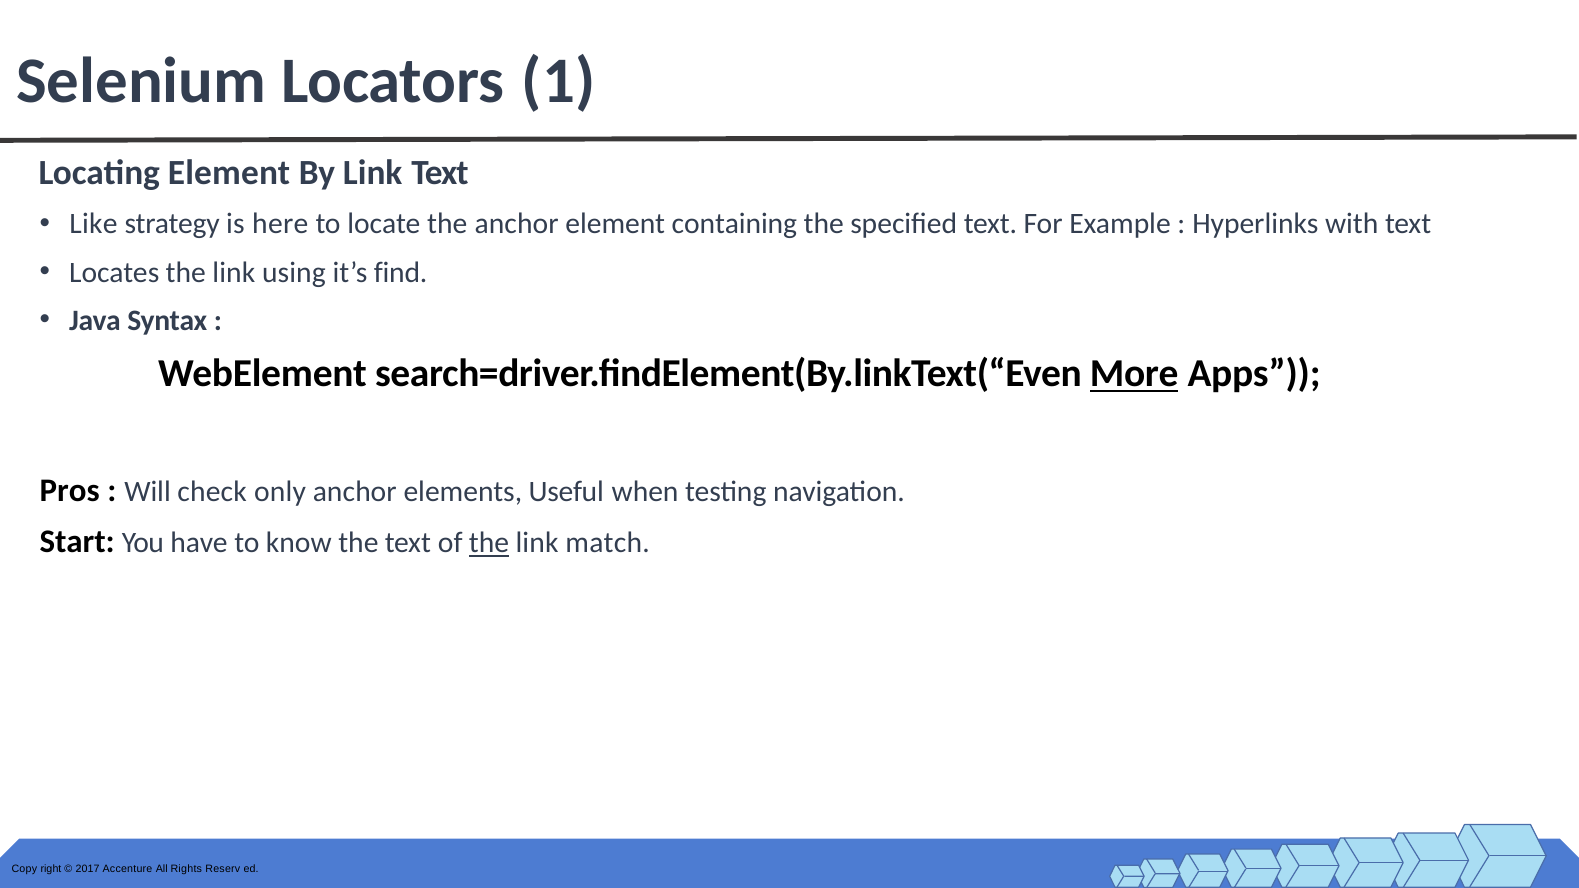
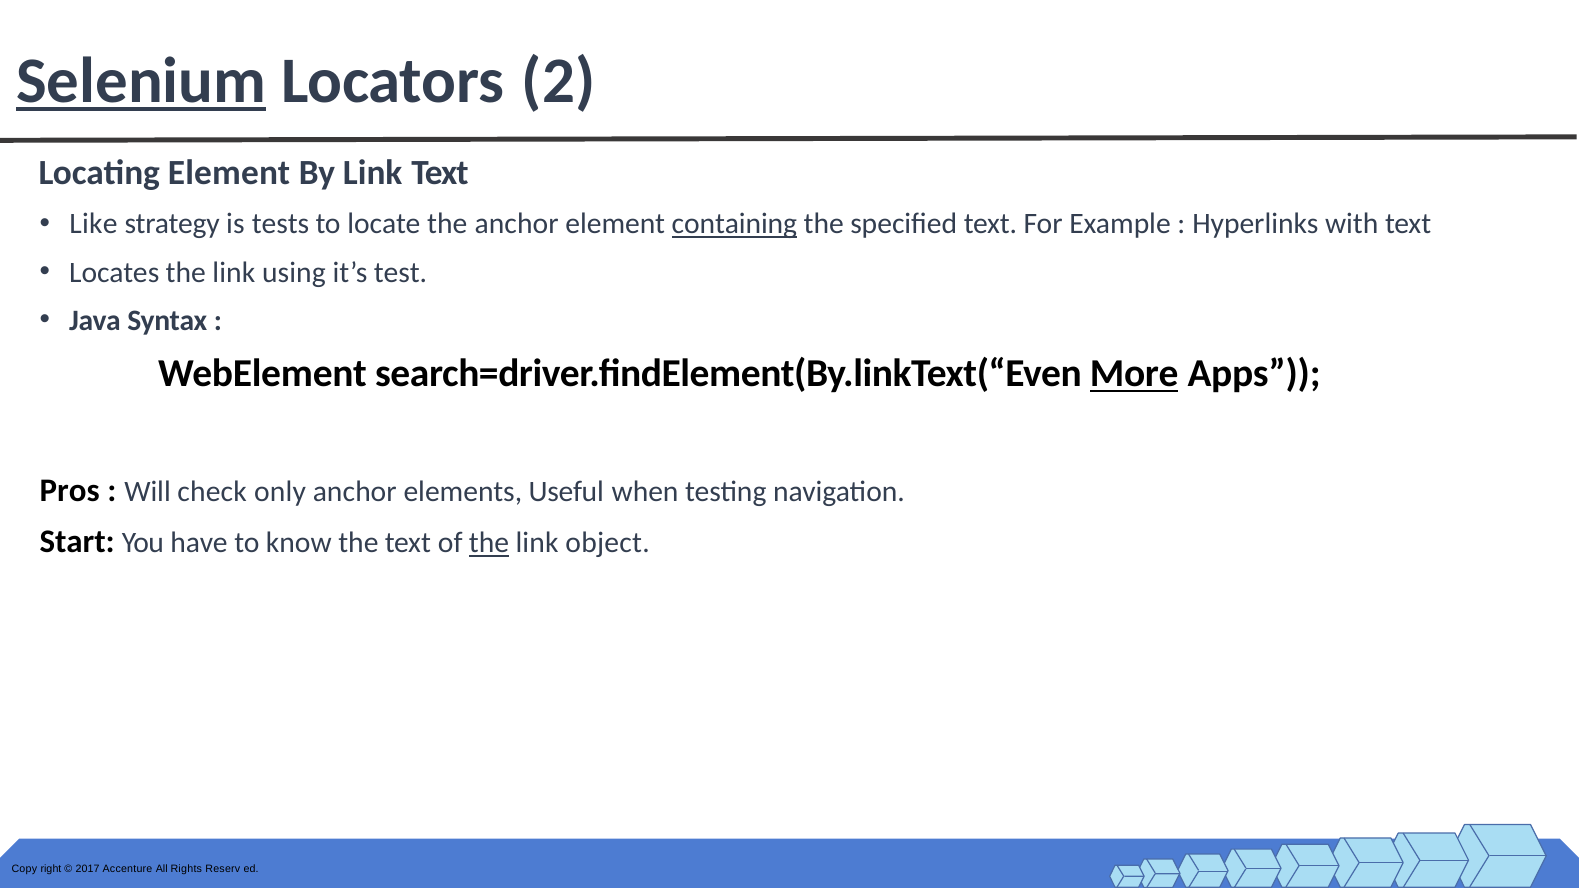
Selenium underline: none -> present
1: 1 -> 2
here: here -> tests
containing underline: none -> present
find: find -> test
match: match -> object
